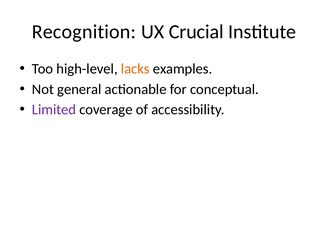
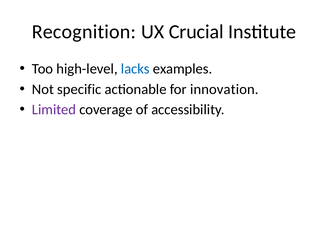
lacks colour: orange -> blue
general: general -> specific
conceptual: conceptual -> innovation
